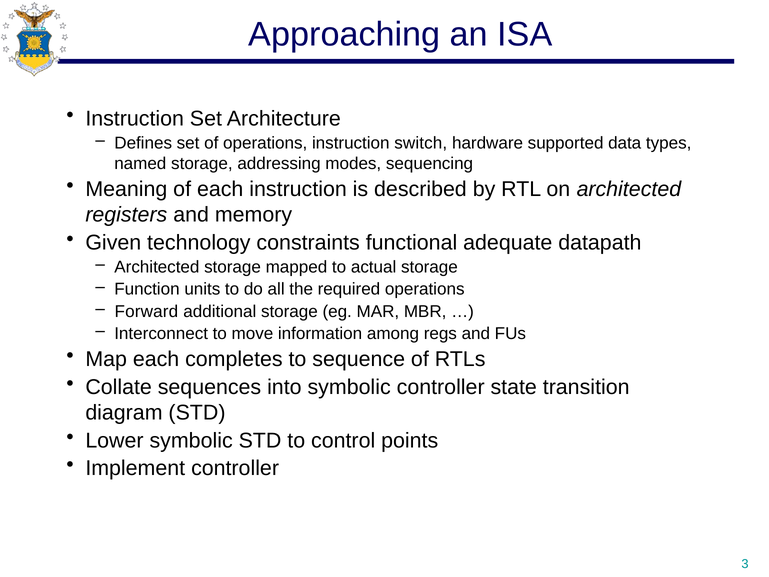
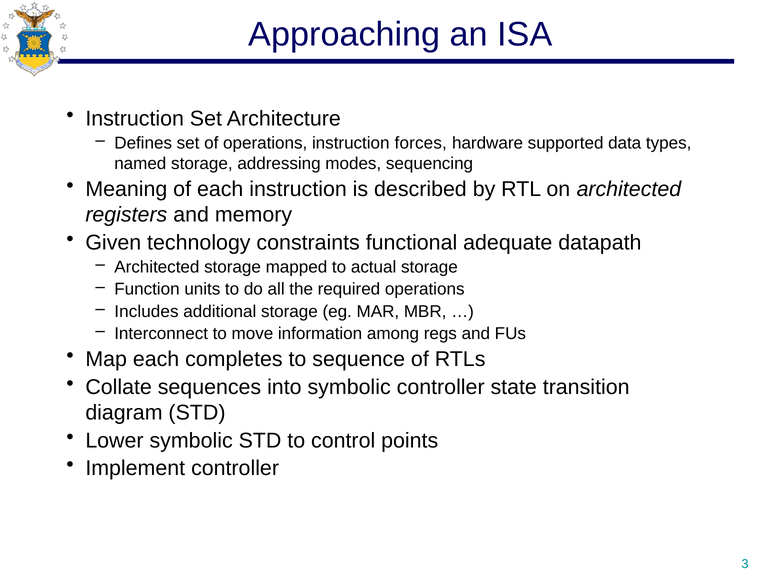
switch: switch -> forces
Forward: Forward -> Includes
